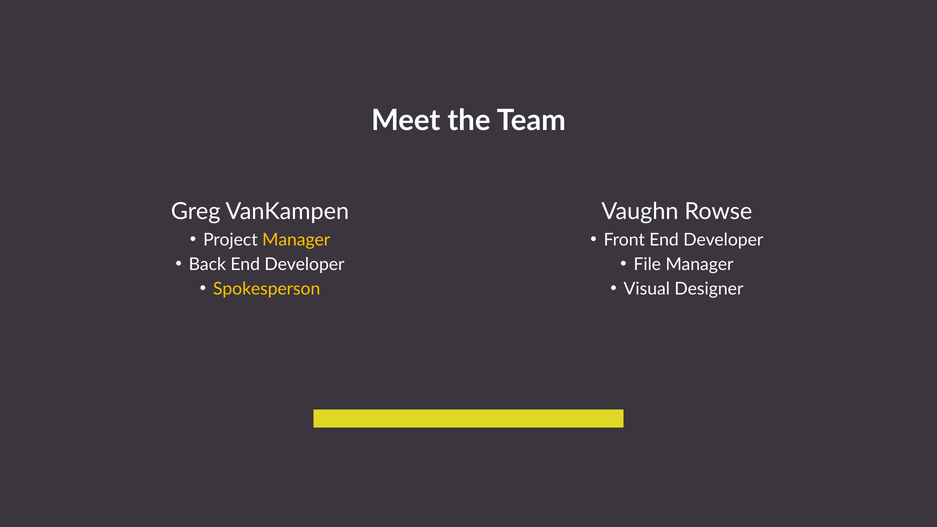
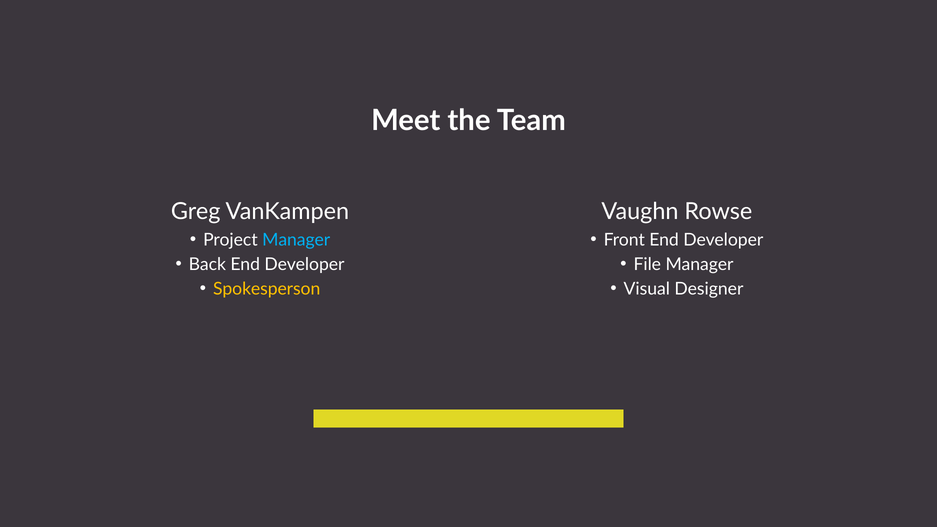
Manager at (296, 240) colour: yellow -> light blue
